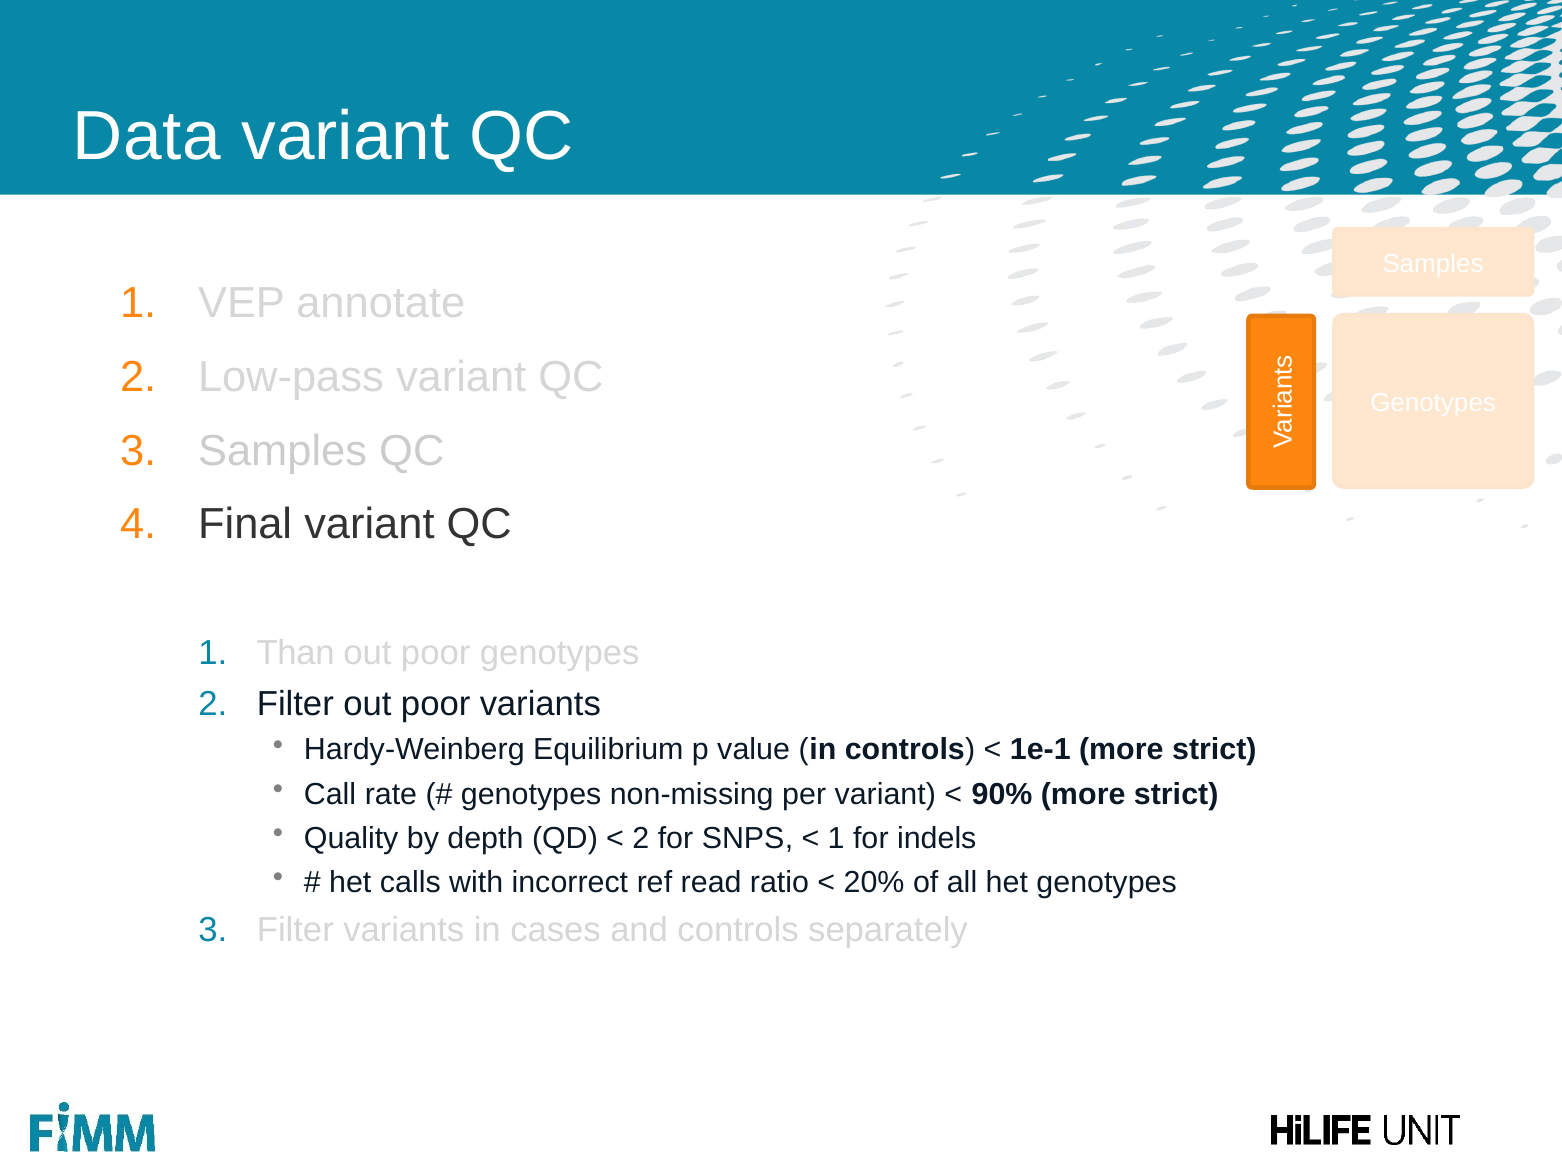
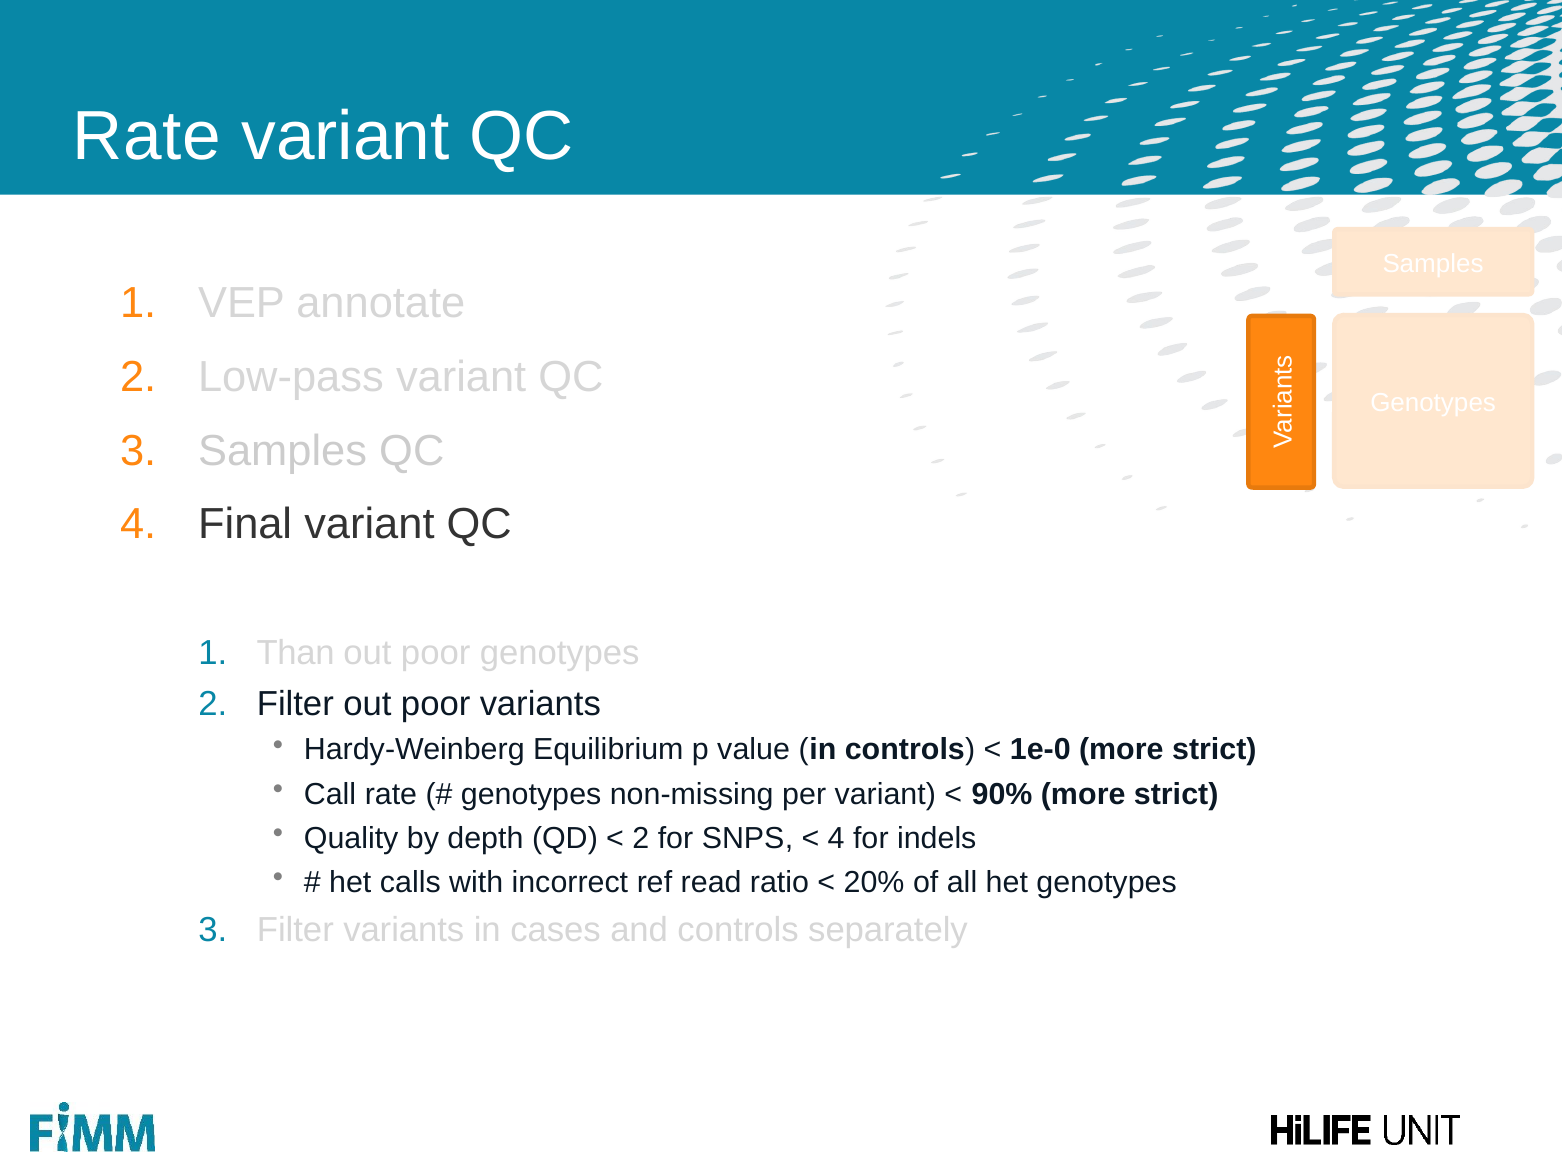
Data at (147, 137): Data -> Rate
1e-1: 1e-1 -> 1e-0
1 at (836, 838): 1 -> 4
